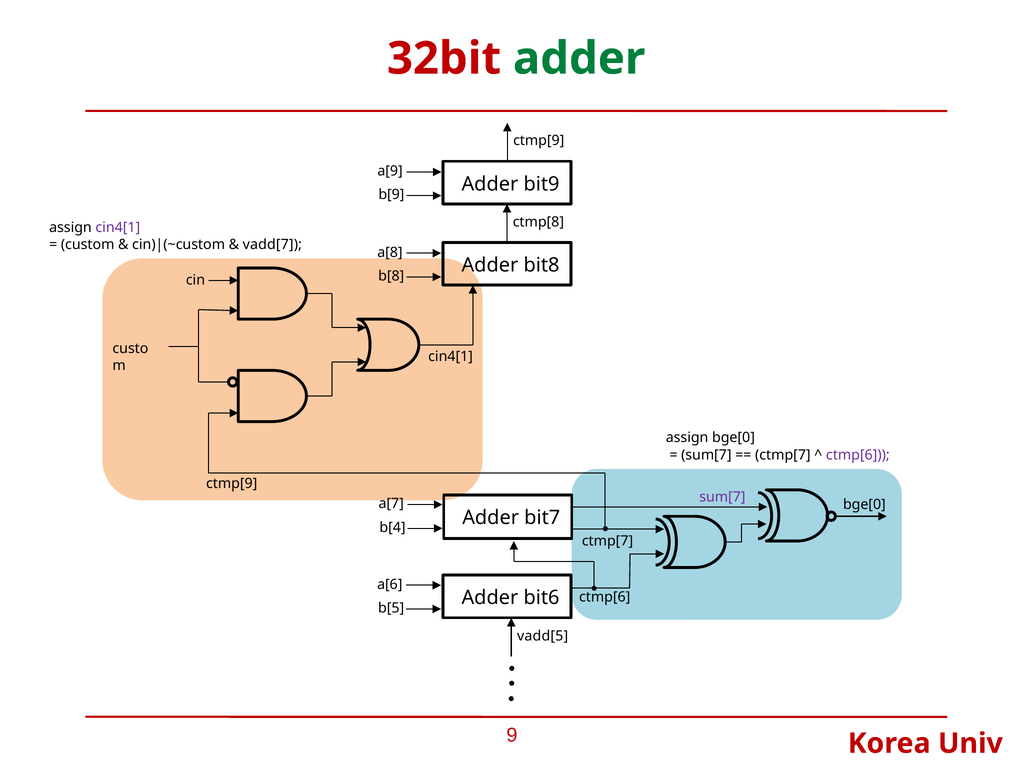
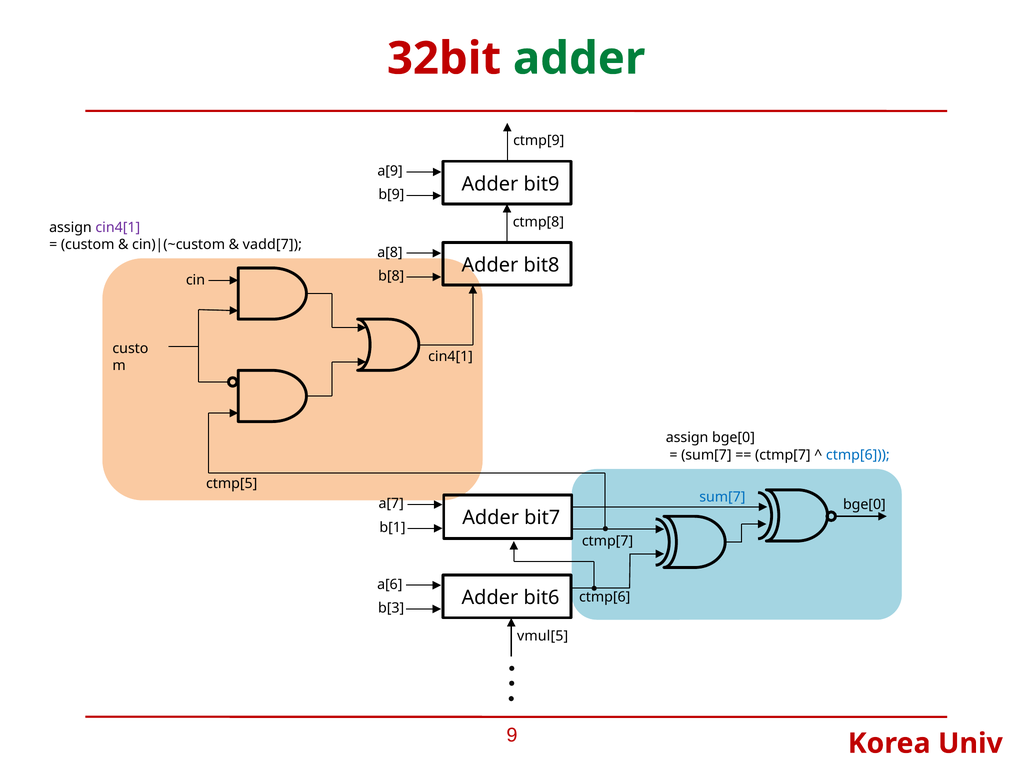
ctmp[6 at (858, 455) colour: purple -> blue
ctmp[9 at (232, 484): ctmp[9 -> ctmp[5
sum[7 at (722, 497) colour: purple -> blue
b[4: b[4 -> b[1
b[5: b[5 -> b[3
vadd[5: vadd[5 -> vmul[5
